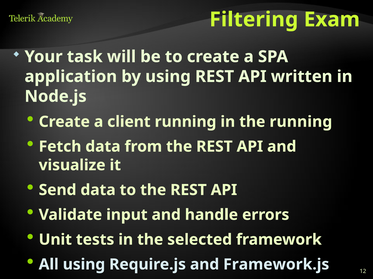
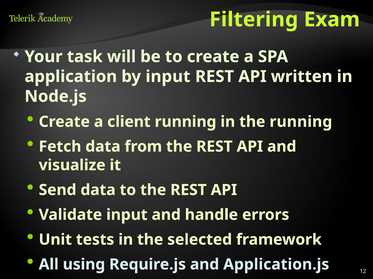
by using: using -> input
Framework.js: Framework.js -> Application.js
